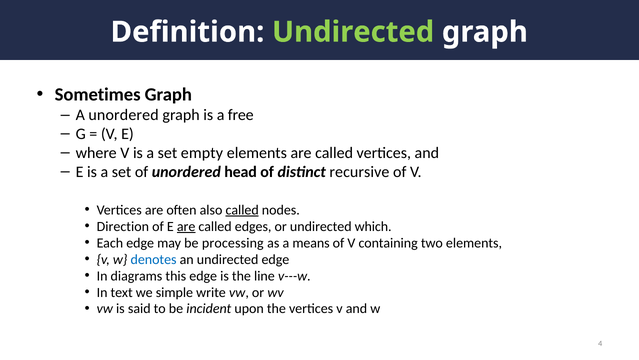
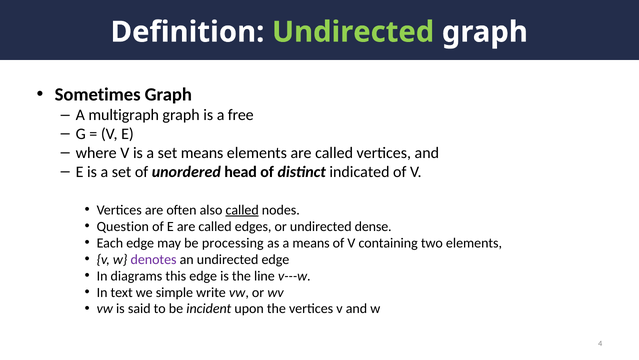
A unordered: unordered -> multigraph
set empty: empty -> means
recursive: recursive -> indicated
Direction: Direction -> Question
are at (186, 226) underline: present -> none
which: which -> dense
denotes colour: blue -> purple
